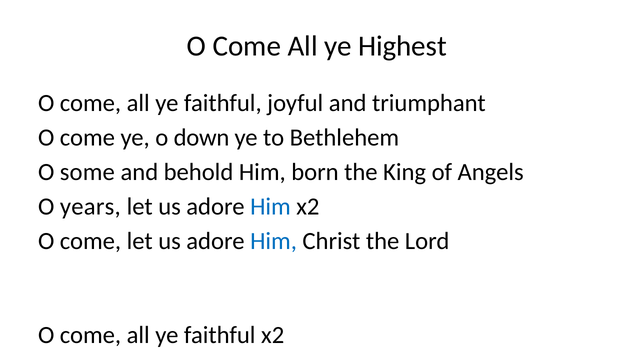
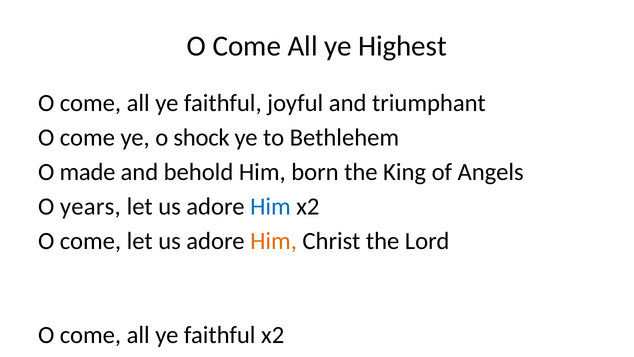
down: down -> shock
some: some -> made
Him at (274, 241) colour: blue -> orange
